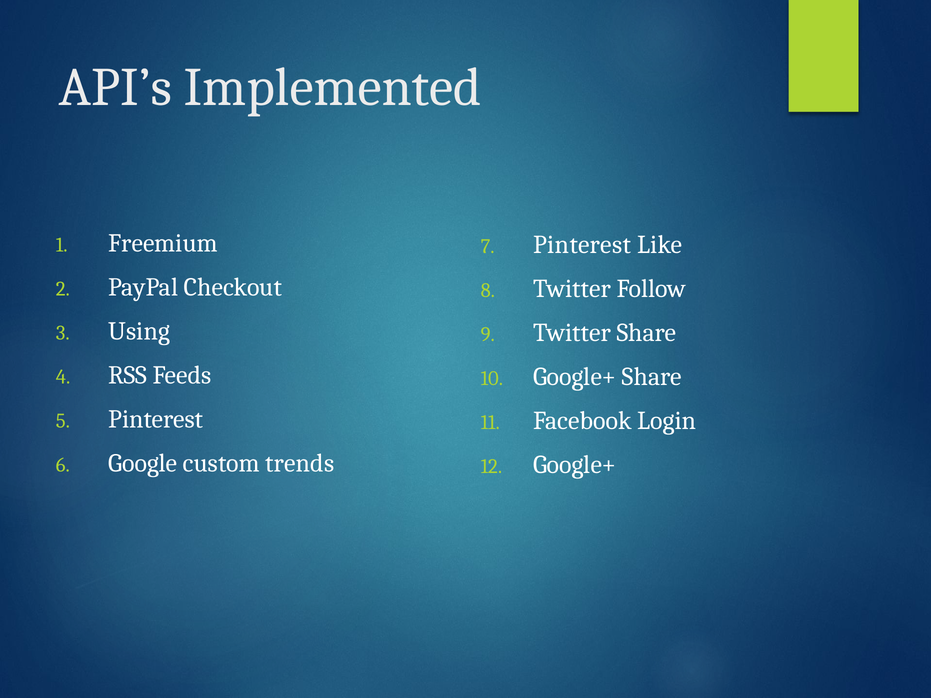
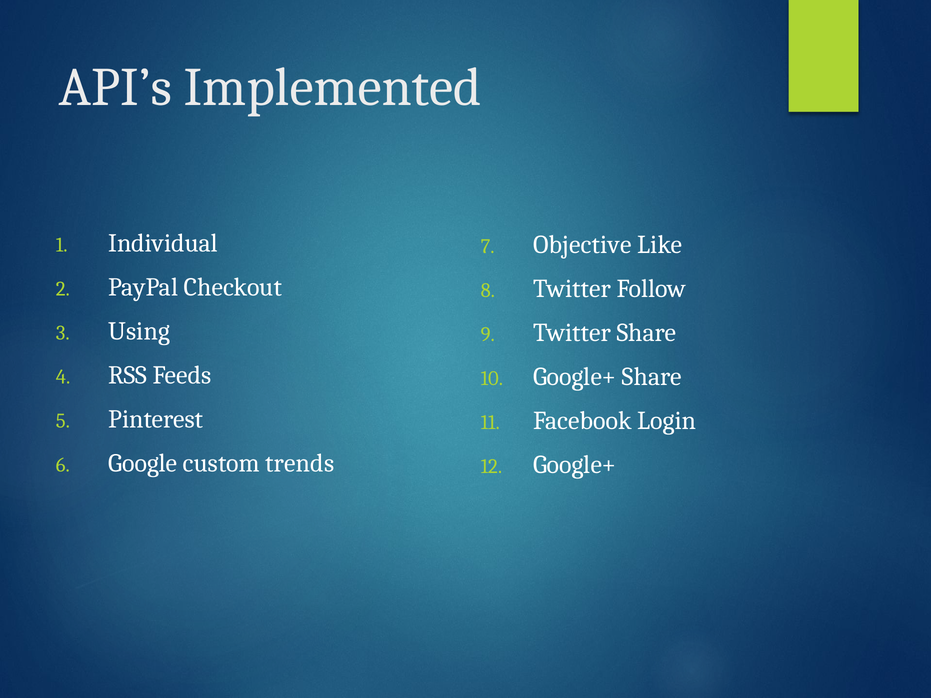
Freemium: Freemium -> Individual
Pinterest at (582, 245): Pinterest -> Objective
